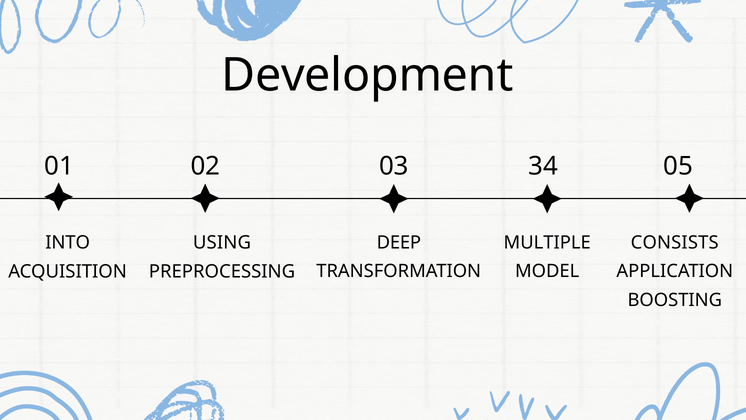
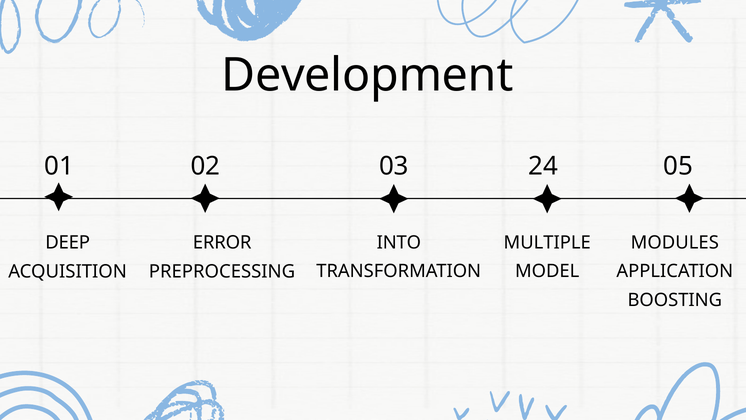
34: 34 -> 24
DEEP: DEEP -> INTO
CONSISTS: CONSISTS -> MODULES
INTO: INTO -> DEEP
USING: USING -> ERROR
